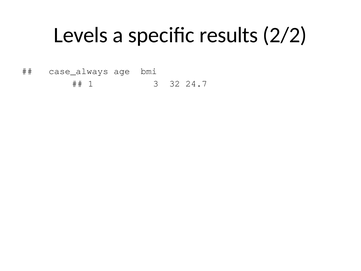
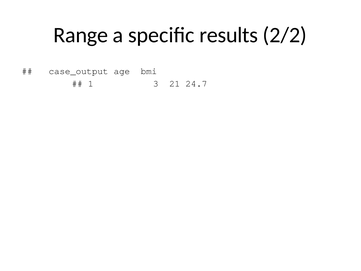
Levels: Levels -> Range
case_always: case_always -> case_output
32: 32 -> 21
